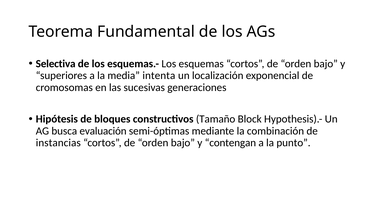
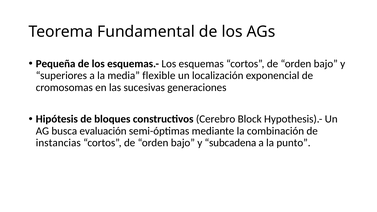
Selectiva: Selectiva -> Pequeña
intenta: intenta -> flexible
Tamaño: Tamaño -> Cerebro
contengan: contengan -> subcadena
